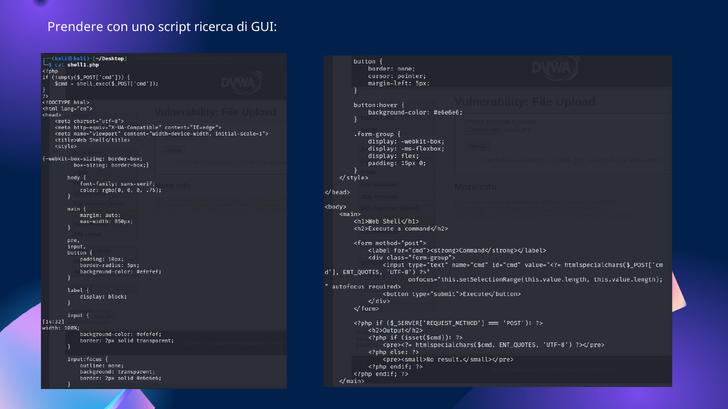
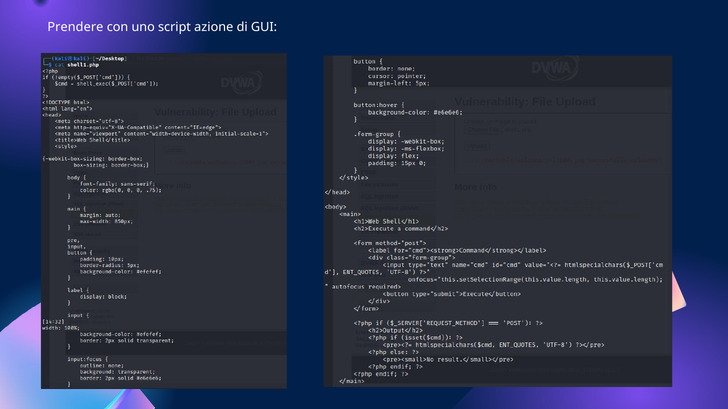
ricerca: ricerca -> azione
